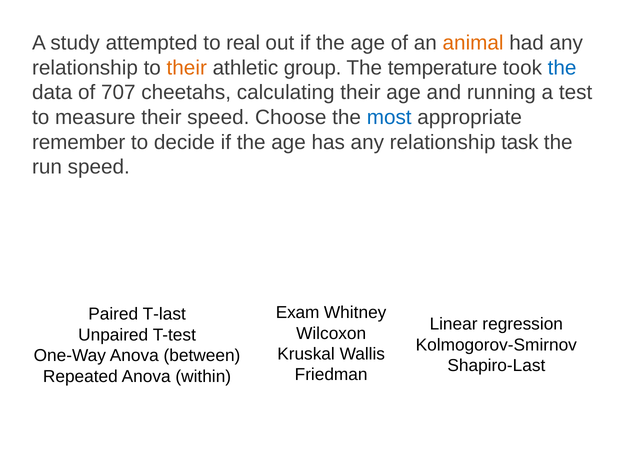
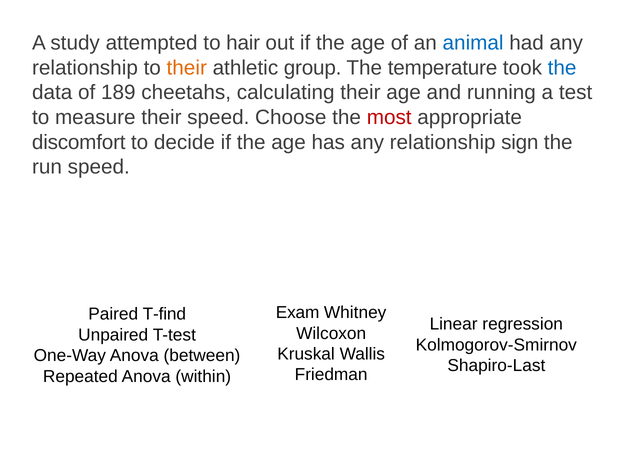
real: real -> hair
animal colour: orange -> blue
707: 707 -> 189
most colour: blue -> red
remember: remember -> discomfort
task: task -> sign
T-last: T-last -> T-find
